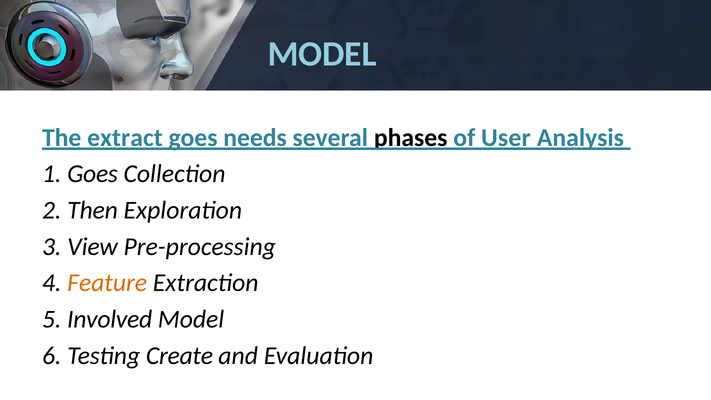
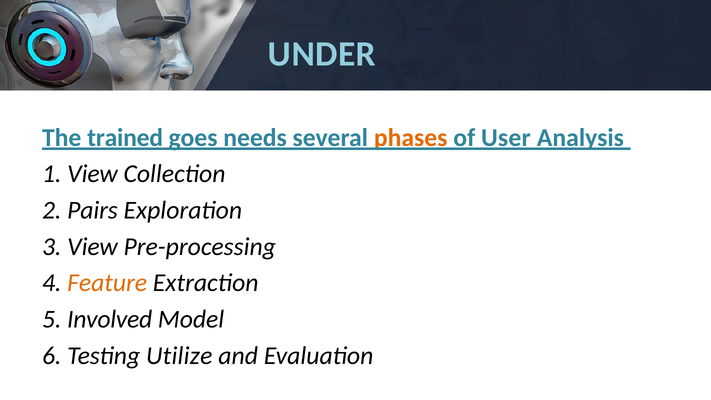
MODEL at (322, 54): MODEL -> UNDER
extract: extract -> trained
phases colour: black -> orange
1 Goes: Goes -> View
Then: Then -> Pairs
Create: Create -> Utilize
